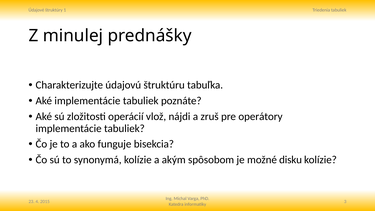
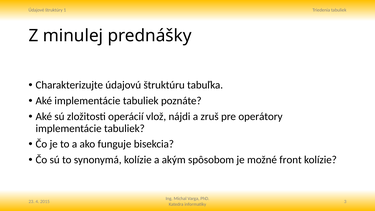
disku: disku -> front
